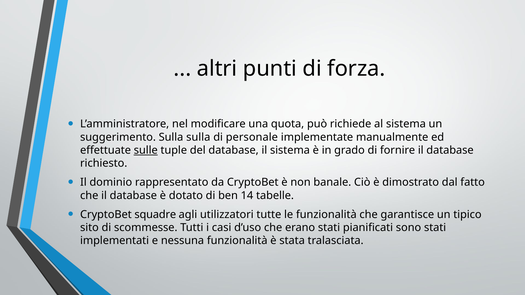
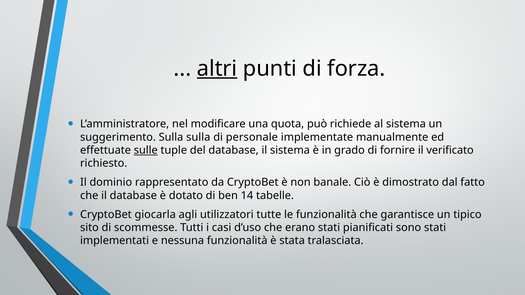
altri underline: none -> present
fornire il database: database -> verificato
squadre: squadre -> giocarla
